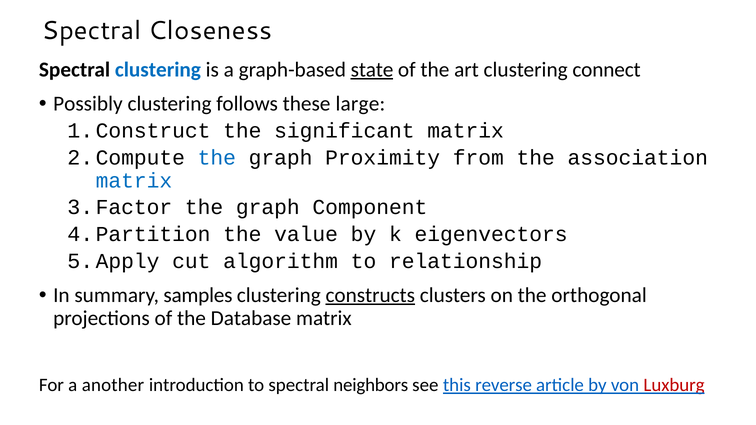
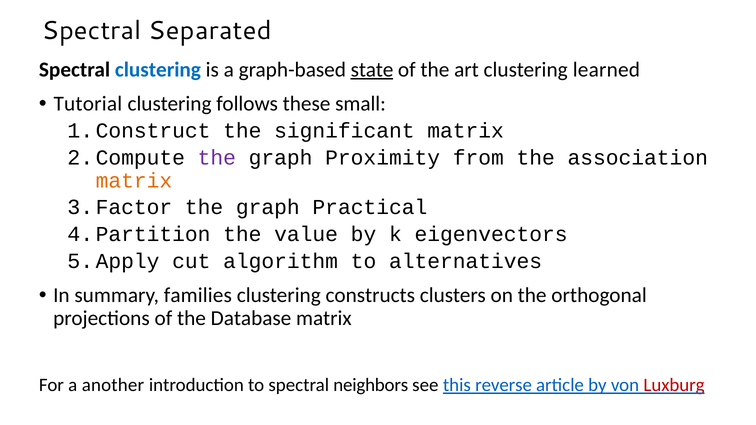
Closeness: Closeness -> Separated
connect: connect -> learned
Possibly: Possibly -> Tutorial
large: large -> small
the at (217, 158) colour: blue -> purple
matrix at (134, 181) colour: blue -> orange
Component: Component -> Practical
relationship: relationship -> alternatives
samples: samples -> families
constructs underline: present -> none
